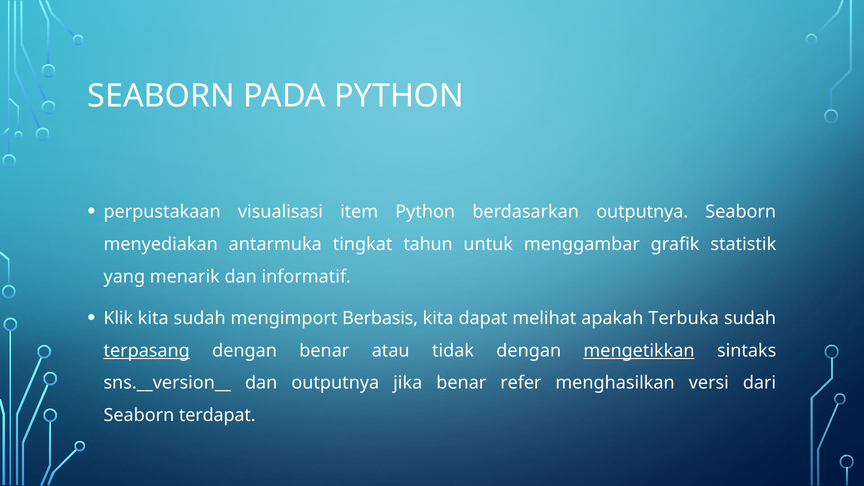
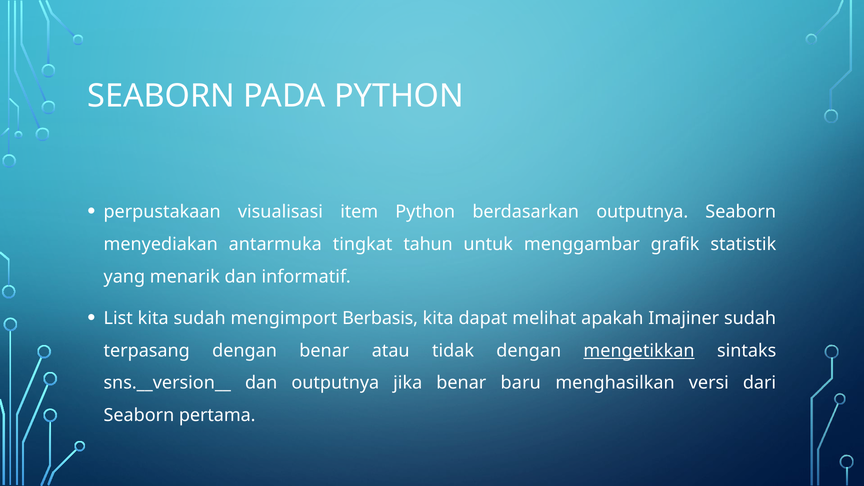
Klik: Klik -> List
Terbuka: Terbuka -> Imajiner
terpasang underline: present -> none
refer: refer -> baru
terdapat: terdapat -> pertama
